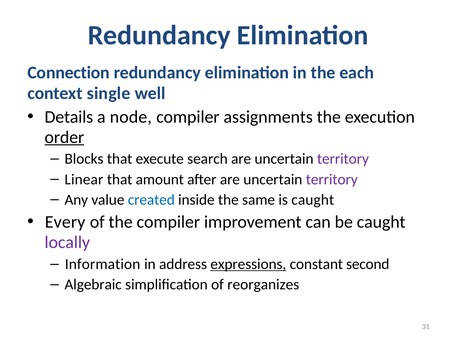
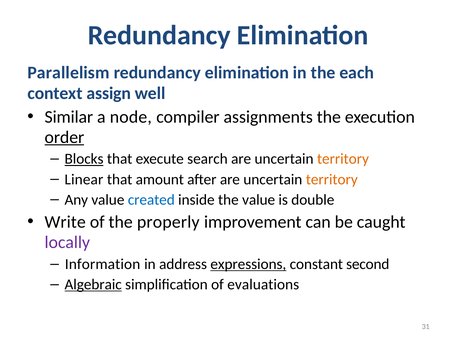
Connection: Connection -> Parallelism
single: single -> assign
Details: Details -> Similar
Blocks underline: none -> present
territory at (343, 159) colour: purple -> orange
territory at (332, 180) colour: purple -> orange
the same: same -> value
is caught: caught -> double
Every: Every -> Write
the compiler: compiler -> properly
Algebraic underline: none -> present
reorganizes: reorganizes -> evaluations
